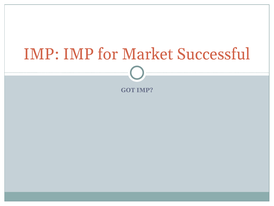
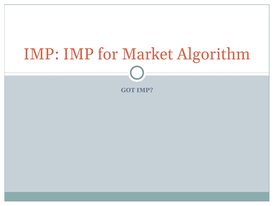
Successful: Successful -> Algorithm
